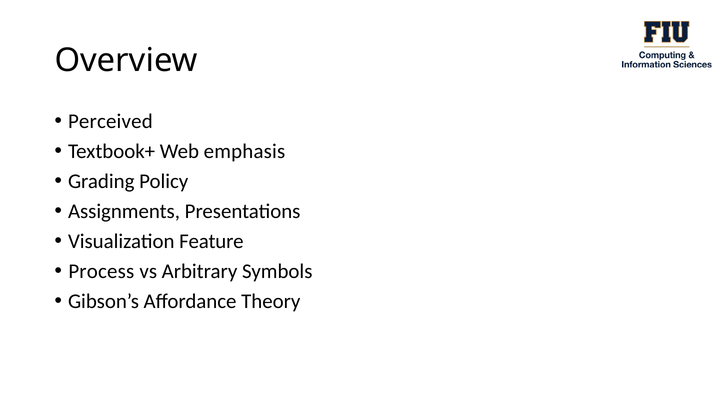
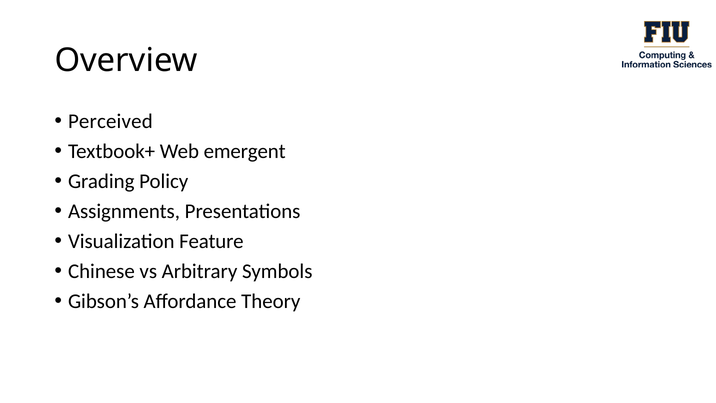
emphasis: emphasis -> emergent
Process: Process -> Chinese
